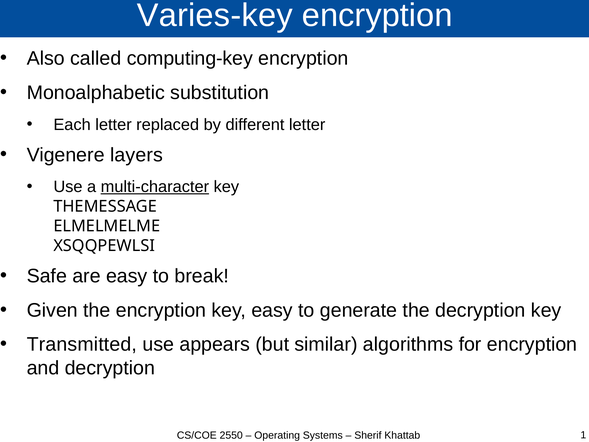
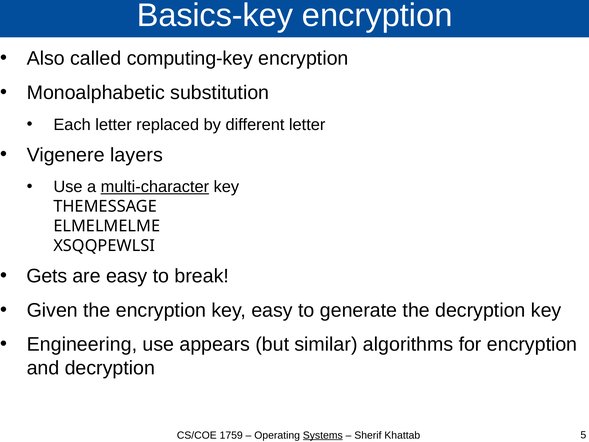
Varies-key: Varies-key -> Basics-key
Safe: Safe -> Gets
Transmitted: Transmitted -> Engineering
2550: 2550 -> 1759
Systems underline: none -> present
1: 1 -> 5
